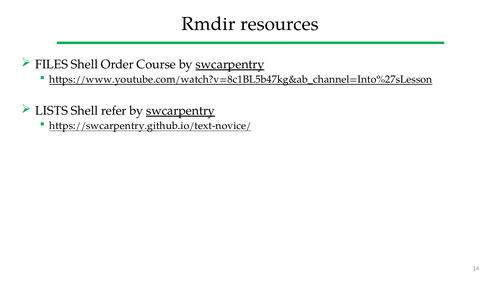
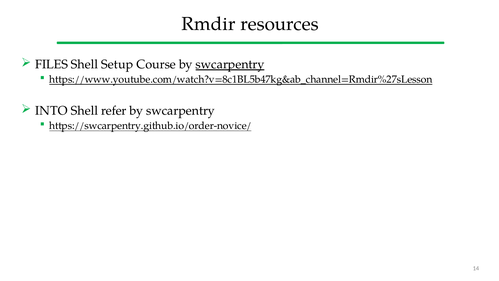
Order: Order -> Setup
https://www.youtube.com/watch?v=8c1BL5b47kg&ab_channel=Into%27sLesson: https://www.youtube.com/watch?v=8c1BL5b47kg&ab_channel=Into%27sLesson -> https://www.youtube.com/watch?v=8c1BL5b47kg&ab_channel=Rmdir%27sLesson
LISTS: LISTS -> INTO
swcarpentry at (180, 111) underline: present -> none
https://swcarpentry.github.io/text-novice/: https://swcarpentry.github.io/text-novice/ -> https://swcarpentry.github.io/order-novice/
